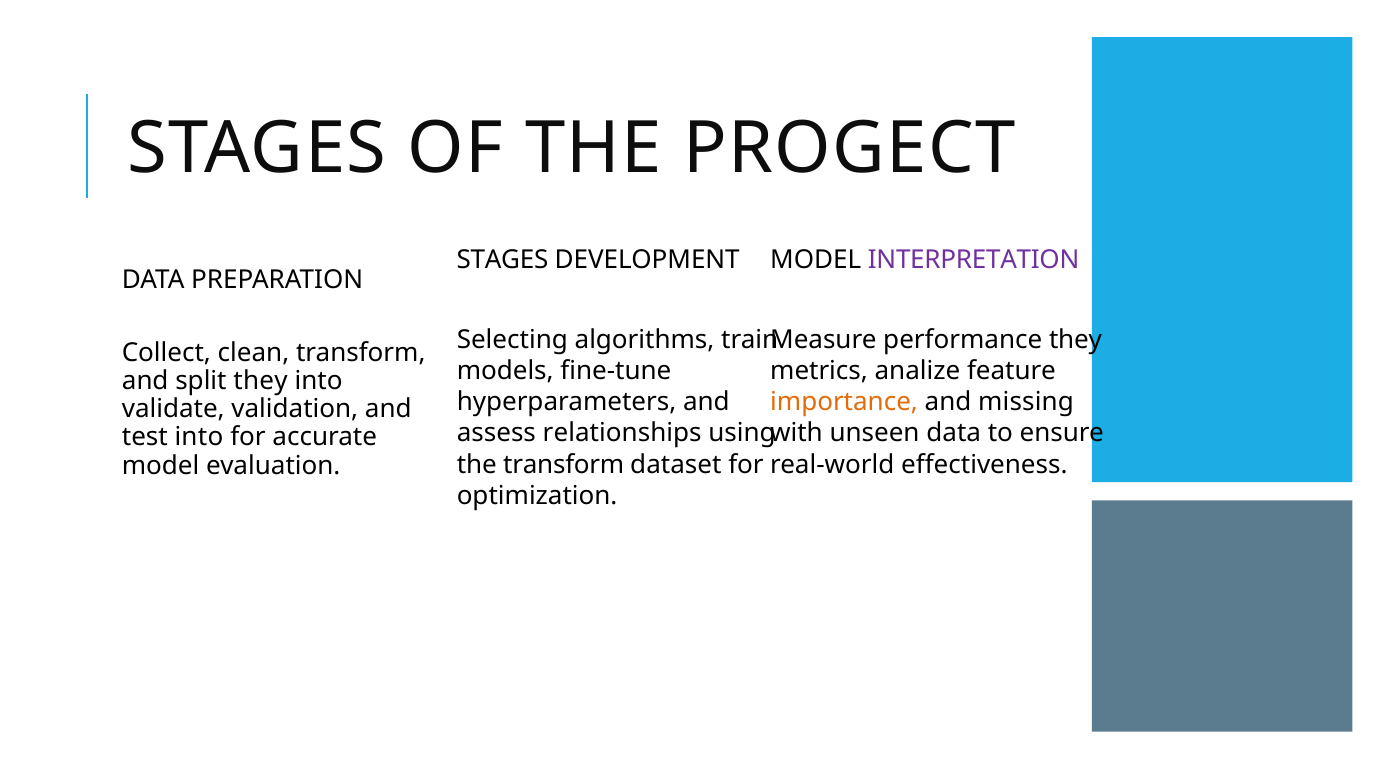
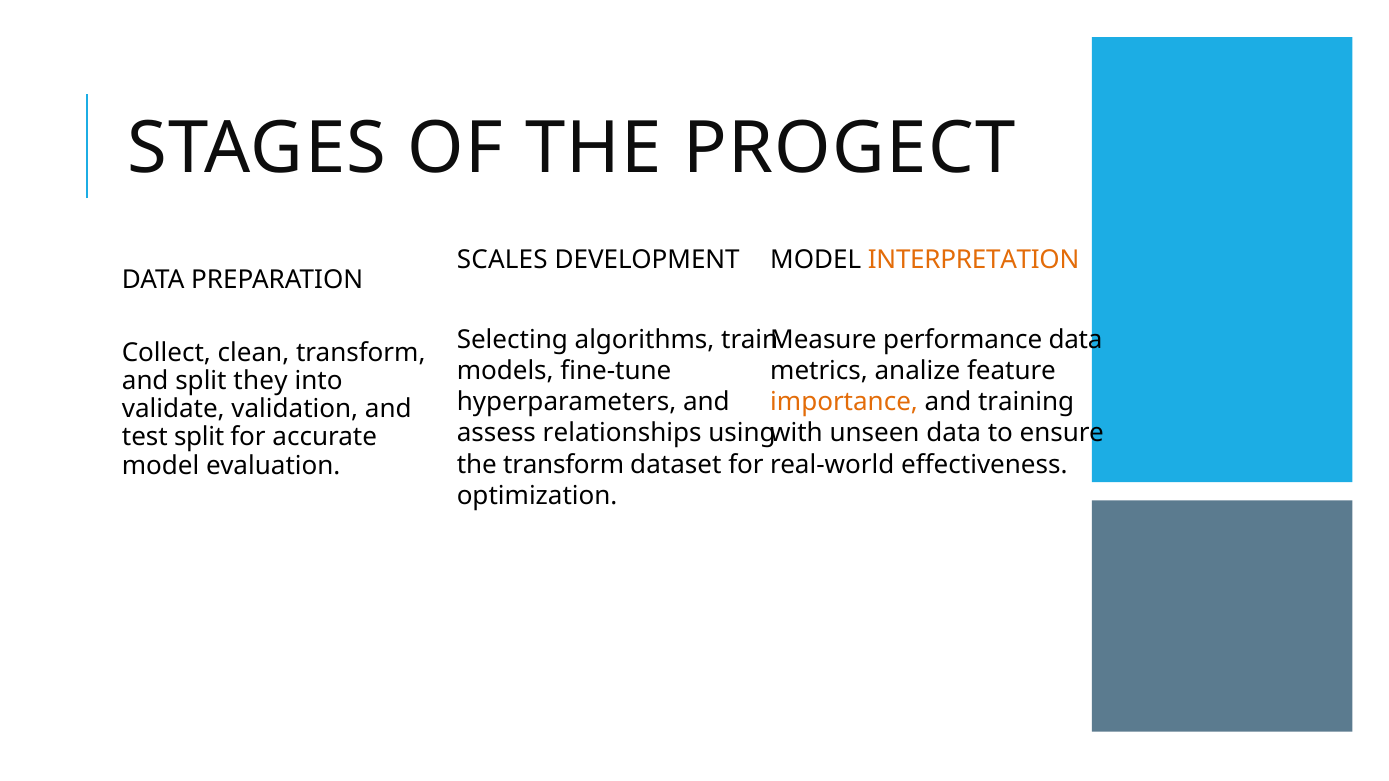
STAGES at (503, 260): STAGES -> SCALES
INTERPRETATION colour: purple -> orange
performance they: they -> data
missing: missing -> training
test into: into -> split
